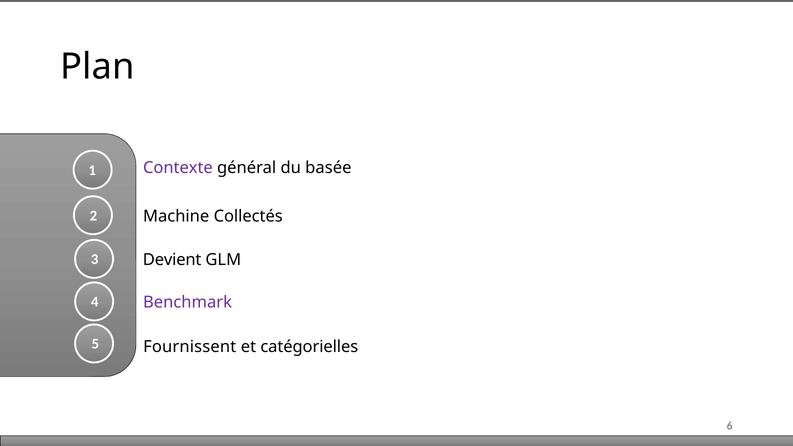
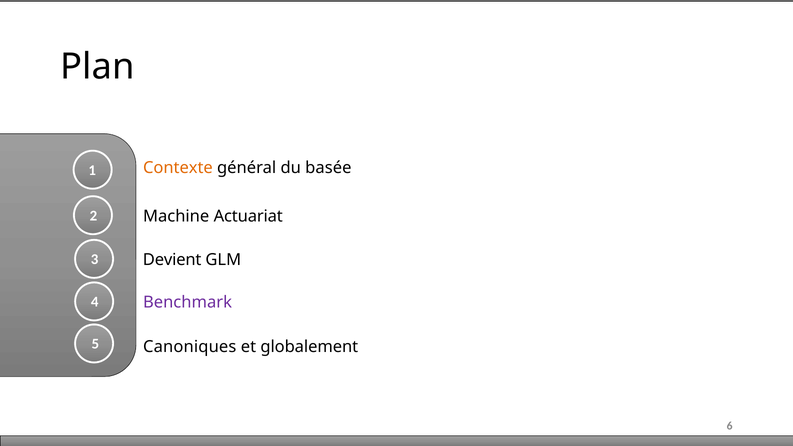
Contexte colour: purple -> orange
Collectés: Collectés -> Actuariat
Fournissent: Fournissent -> Canoniques
catégorielles: catégorielles -> globalement
